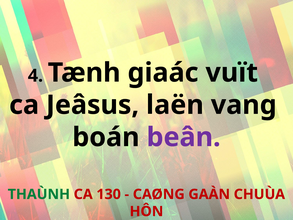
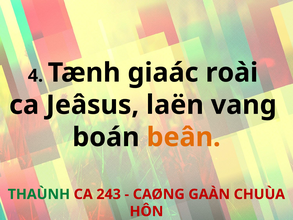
vuït: vuït -> roài
beân colour: purple -> orange
130: 130 -> 243
